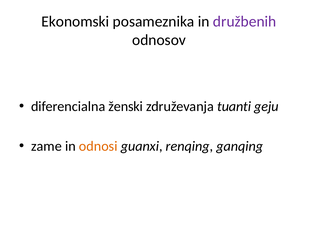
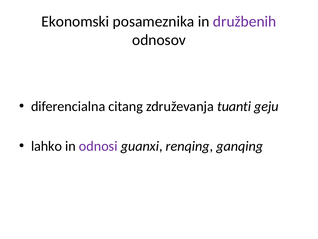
ženski: ženski -> citang
zame: zame -> lahko
odnosi colour: orange -> purple
